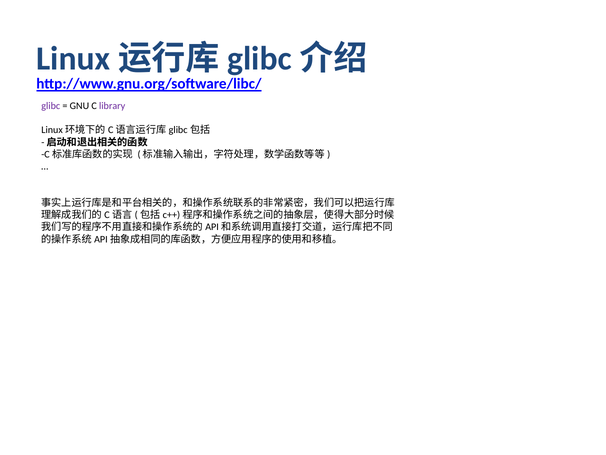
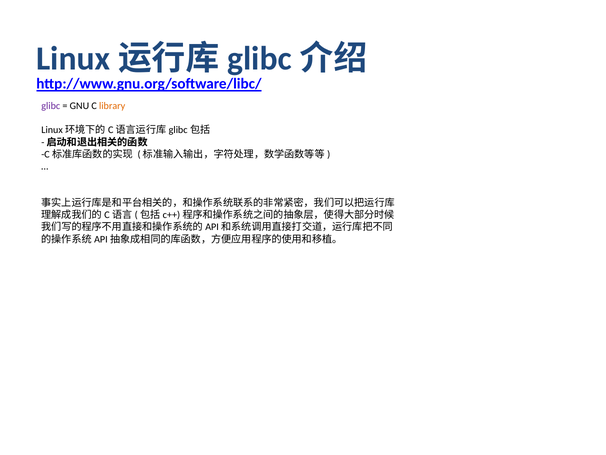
library colour: purple -> orange
